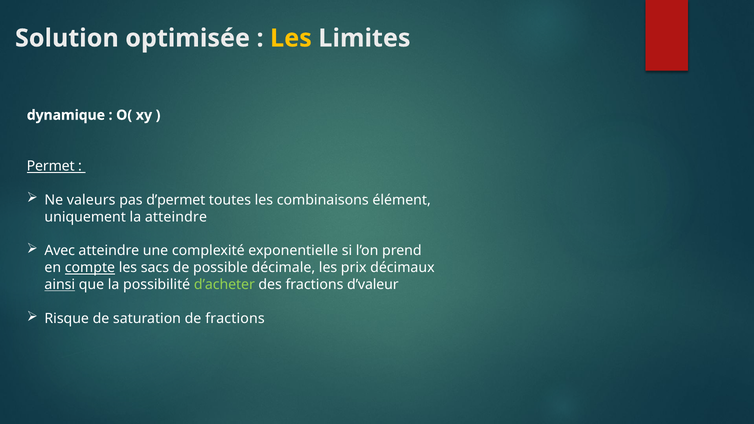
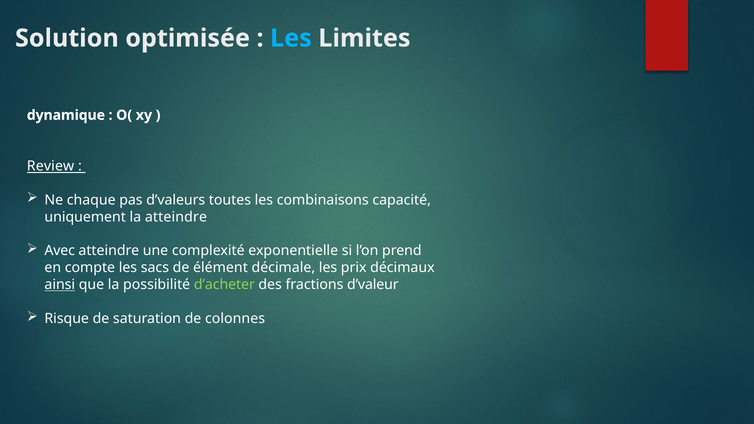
Les at (291, 38) colour: yellow -> light blue
Permet: Permet -> Review
valeurs: valeurs -> chaque
d’permet: d’permet -> d’valeurs
élément: élément -> capacité
compte underline: present -> none
possible: possible -> élément
de fractions: fractions -> colonnes
